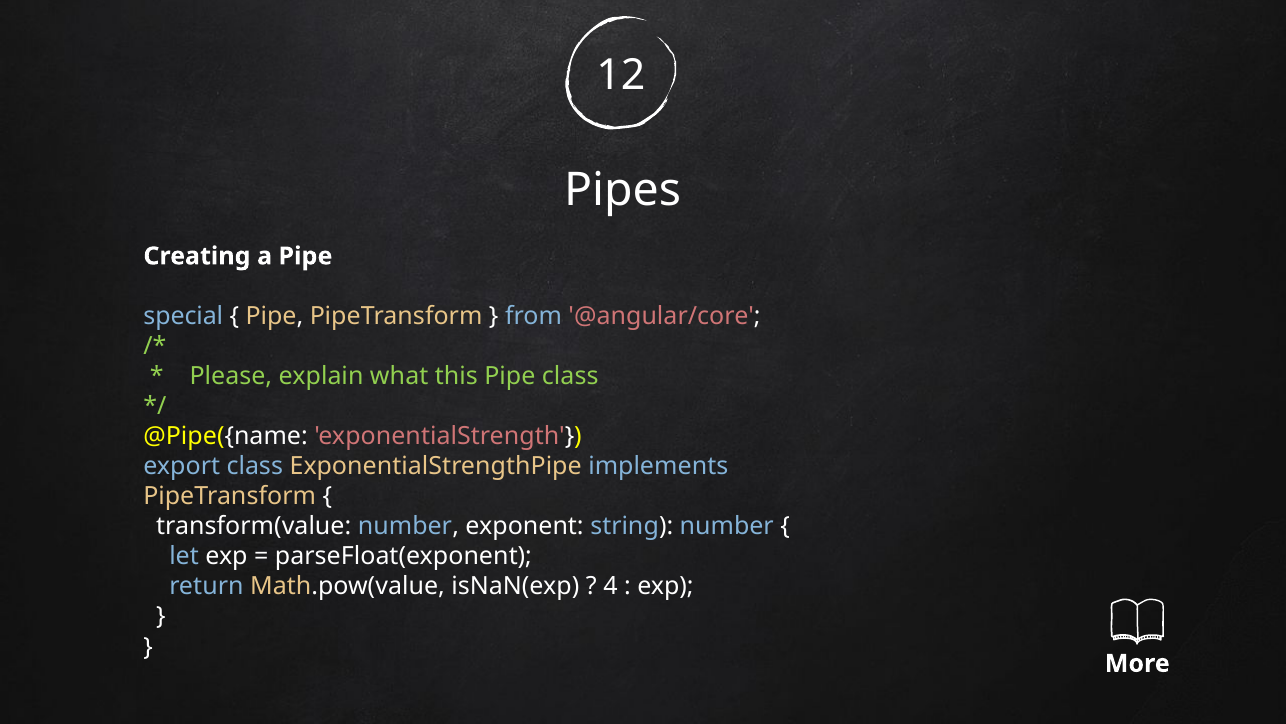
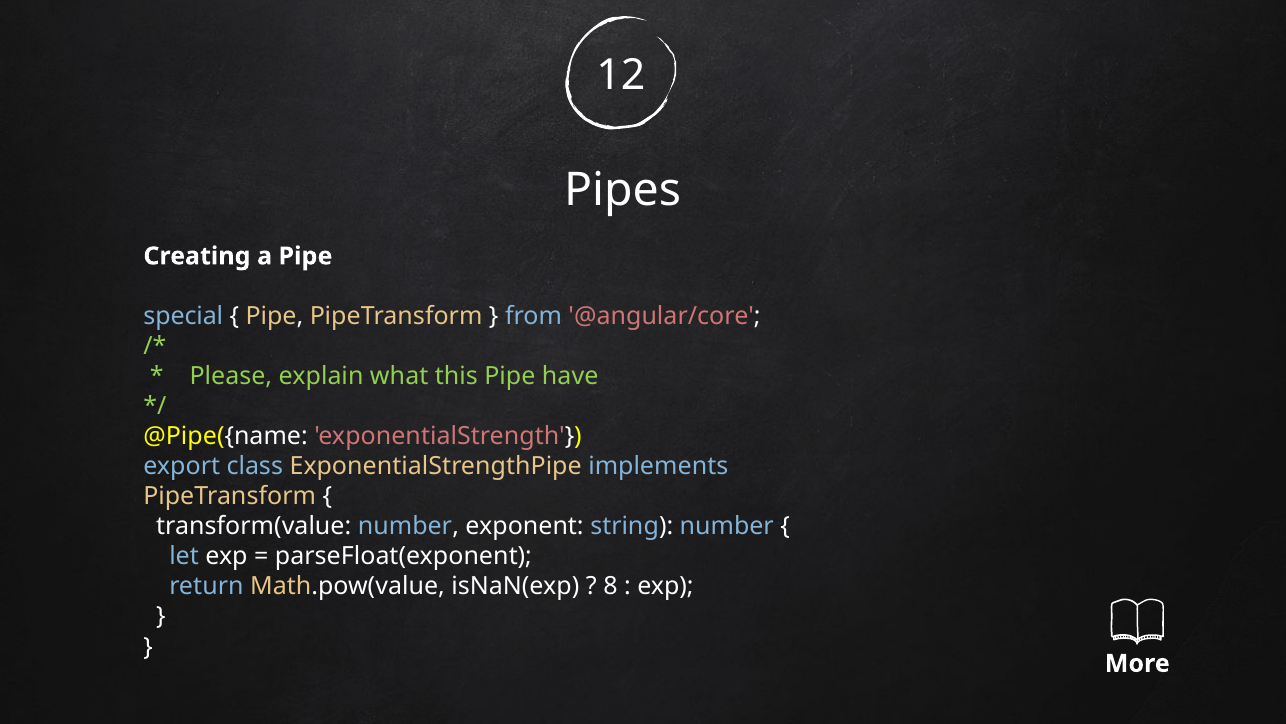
Pipe class: class -> have
4: 4 -> 8
